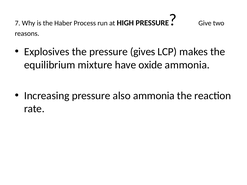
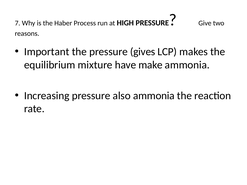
Explosives: Explosives -> Important
oxide: oxide -> make
